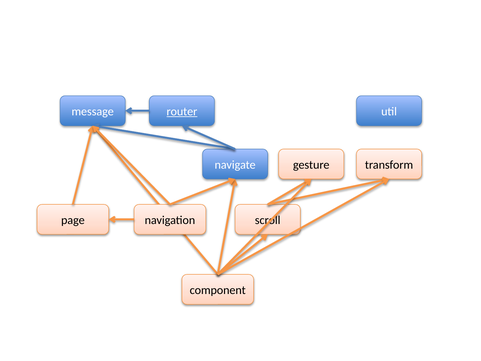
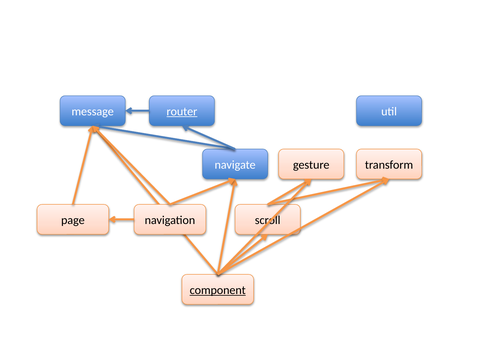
component underline: none -> present
